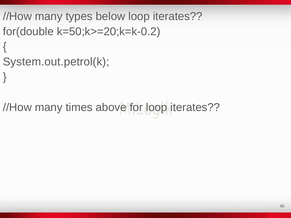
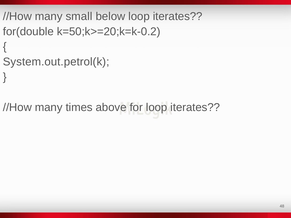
types: types -> small
